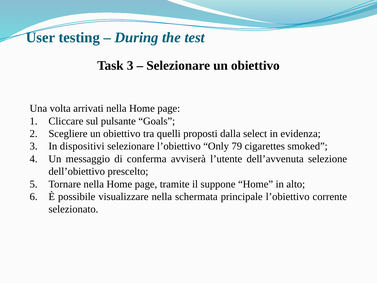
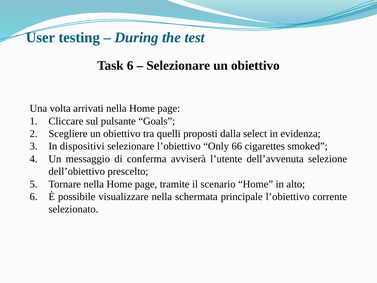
Task 3: 3 -> 6
79: 79 -> 66
suppone: suppone -> scenario
